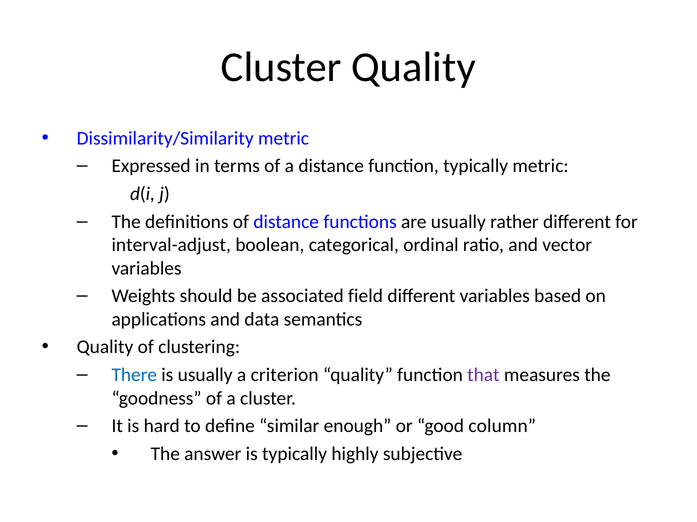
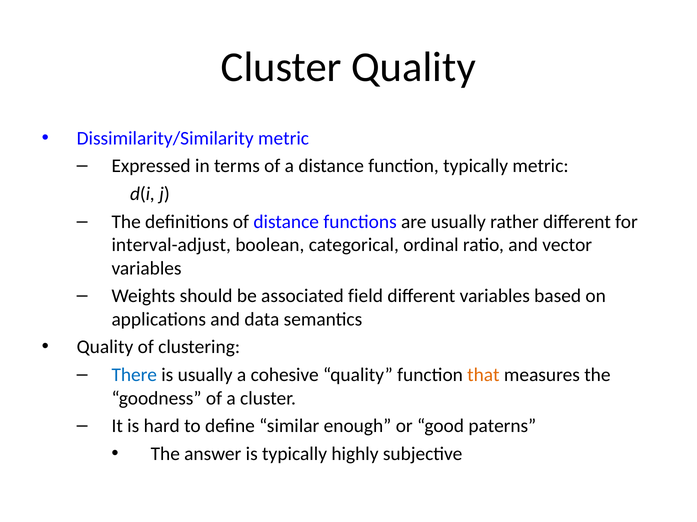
criterion: criterion -> cohesive
that colour: purple -> orange
column: column -> paterns
